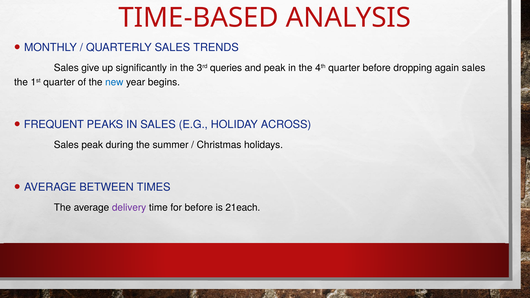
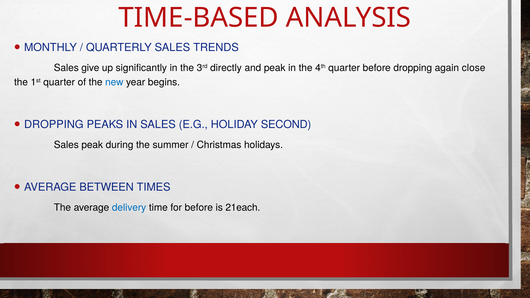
queries: queries -> directly
again sales: sales -> close
FREQUENT at (54, 125): FREQUENT -> DROPPING
ACROSS: ACROSS -> SECOND
delivery colour: purple -> blue
